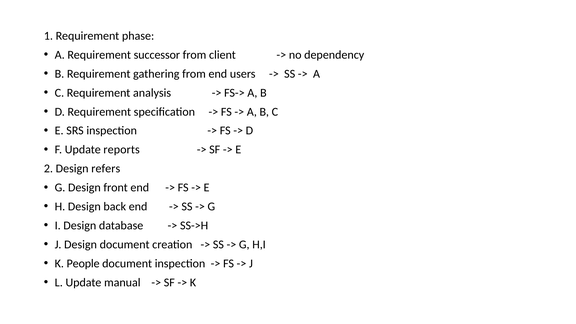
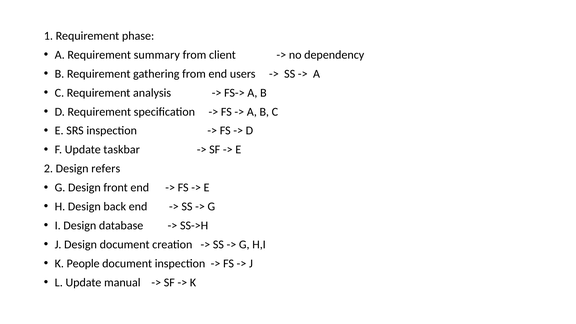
successor: successor -> summary
reports: reports -> taskbar
